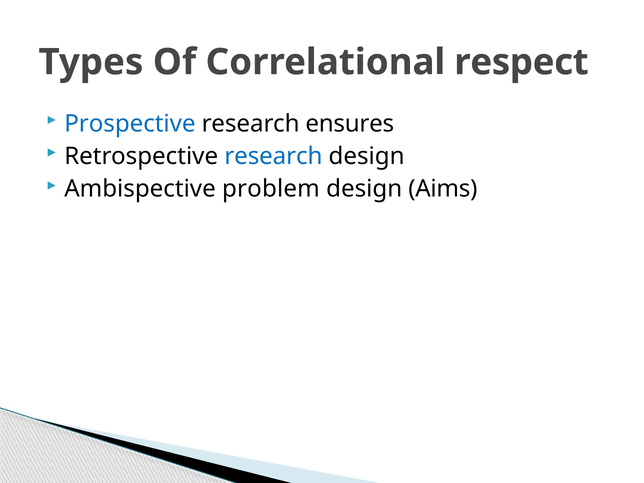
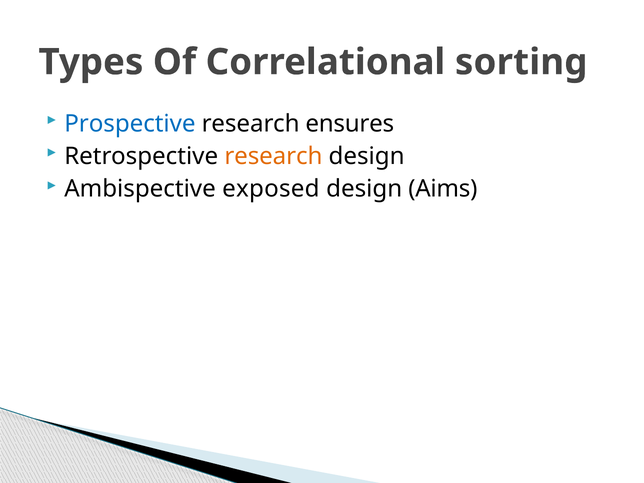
respect: respect -> sorting
research at (273, 156) colour: blue -> orange
problem: problem -> exposed
